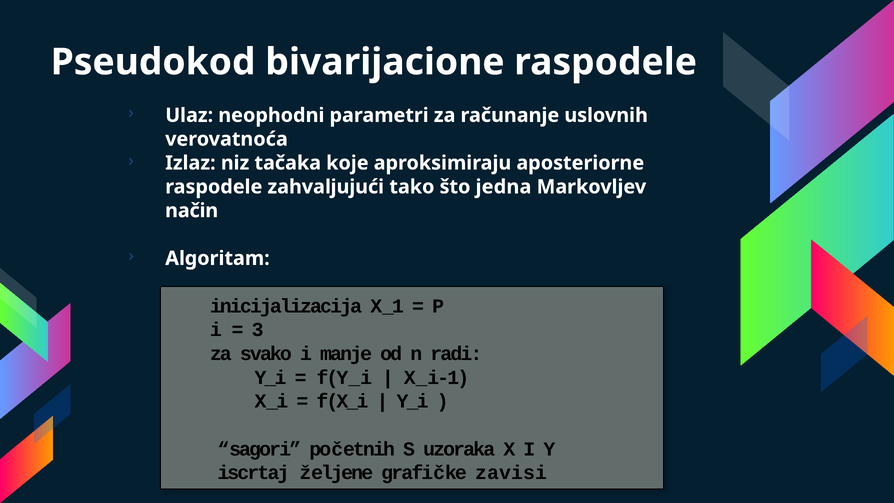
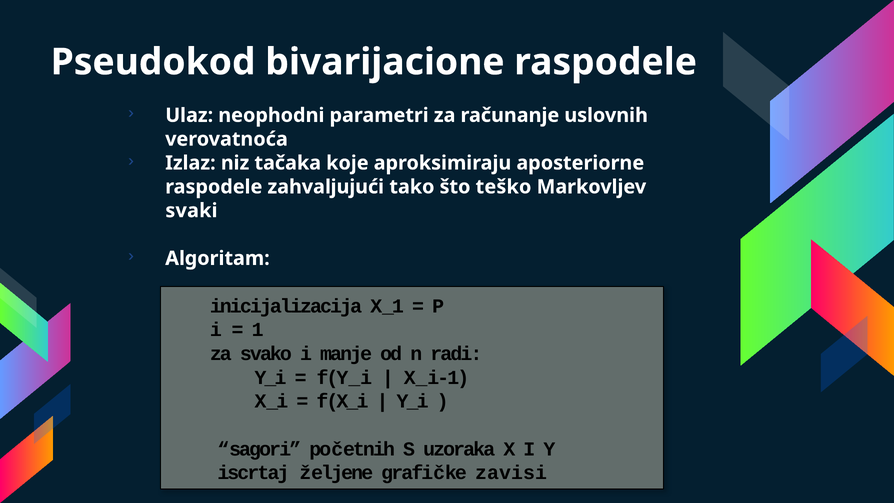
jedna: jedna -> teško
način: način -> svaki
3: 3 -> 1
